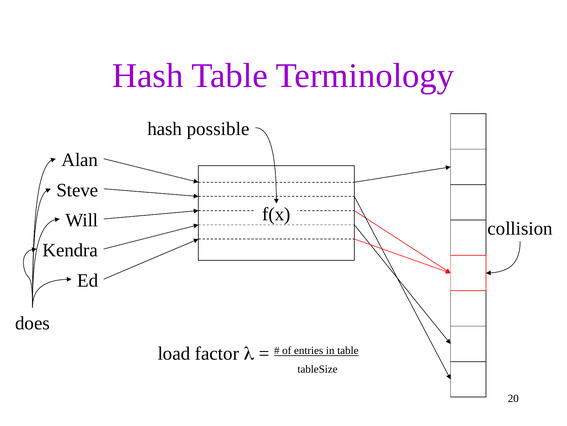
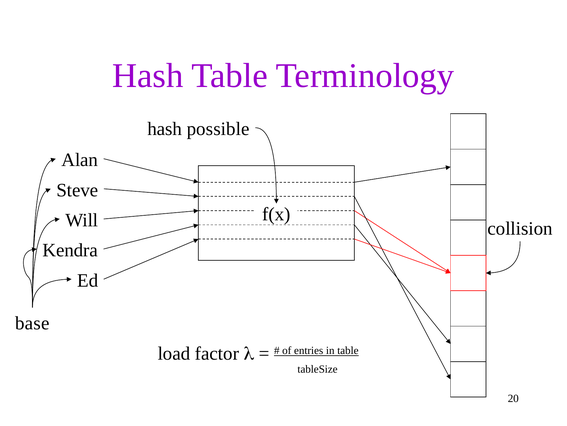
does: does -> base
